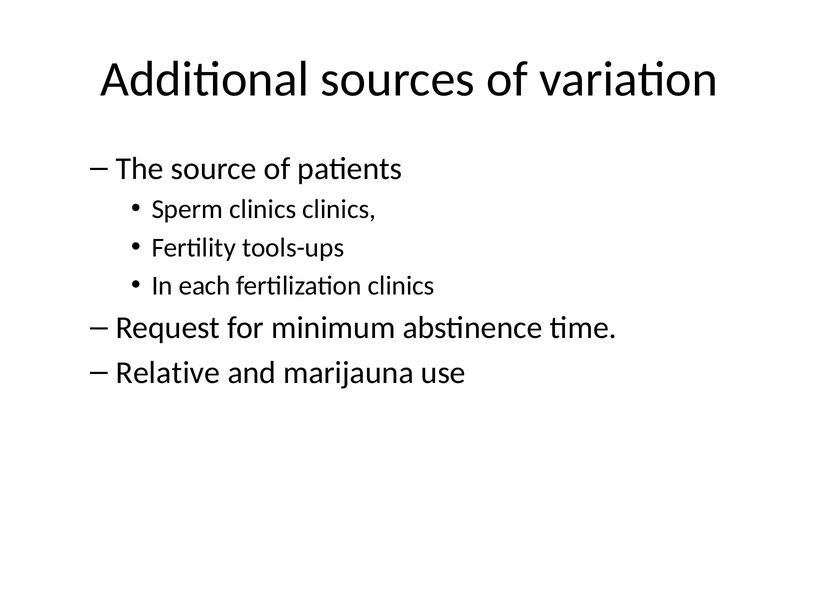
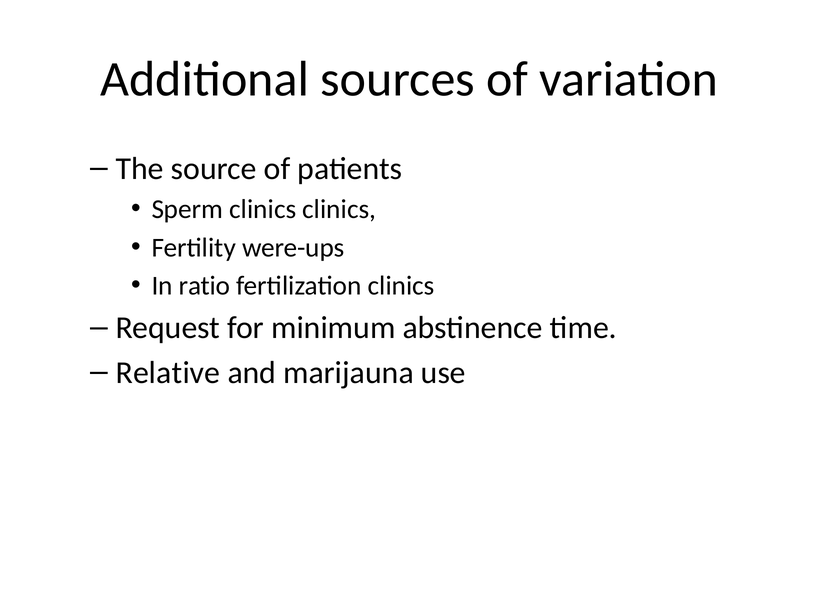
tools-ups: tools-ups -> were-ups
each: each -> ratio
